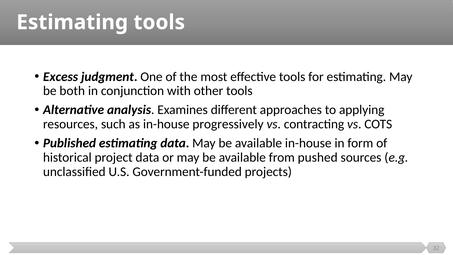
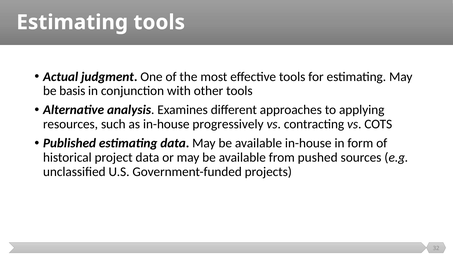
Excess: Excess -> Actual
both: both -> basis
